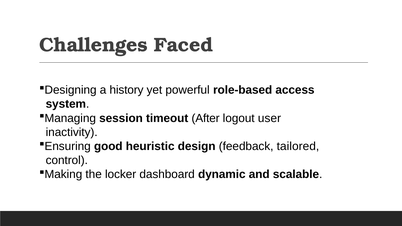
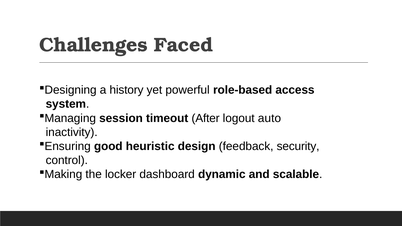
user: user -> auto
tailored: tailored -> security
